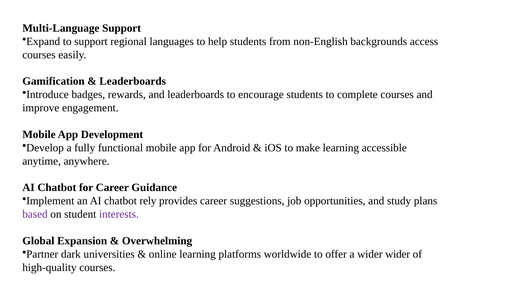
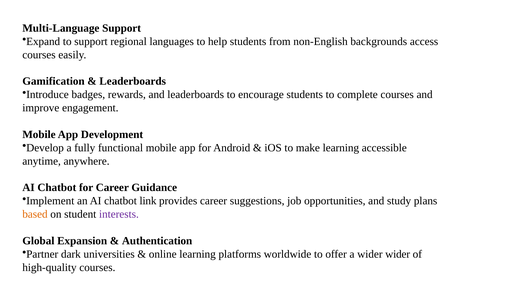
rely: rely -> link
based colour: purple -> orange
Overwhelming: Overwhelming -> Authentication
